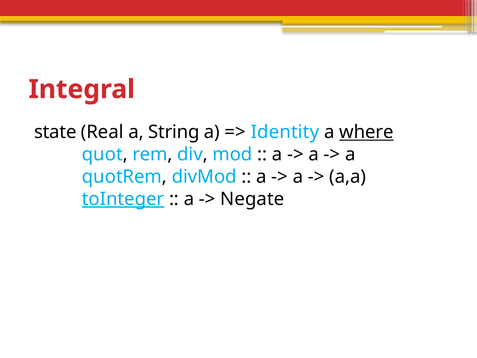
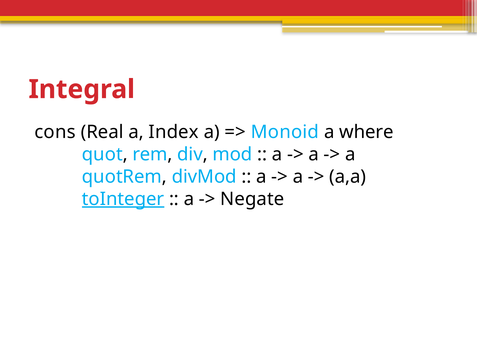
state: state -> cons
String: String -> Index
Identity: Identity -> Monoid
where underline: present -> none
